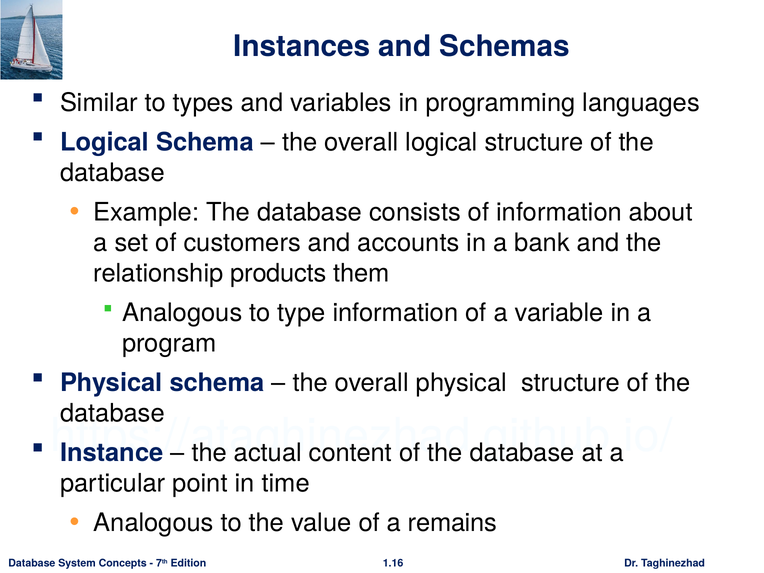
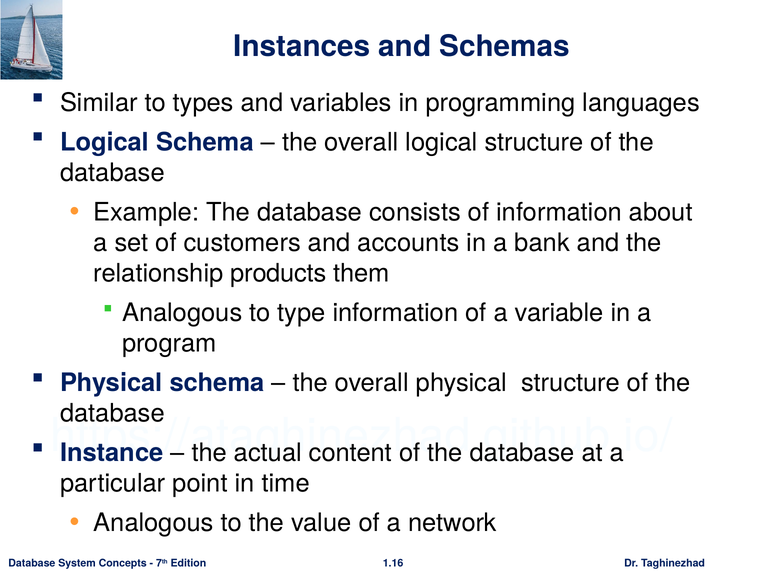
remains: remains -> network
